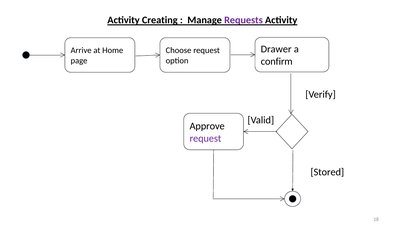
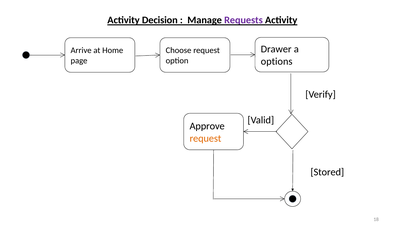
Creating: Creating -> Decision
confirm: confirm -> options
request at (205, 139) colour: purple -> orange
